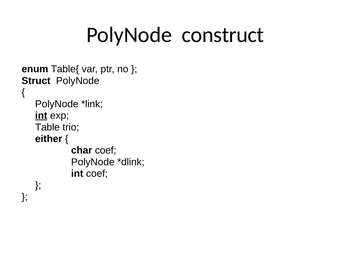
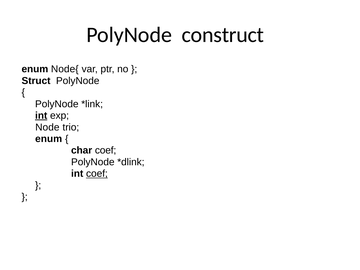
Table{: Table{ -> Node{
Table: Table -> Node
either at (49, 139): either -> enum
coef at (97, 174) underline: none -> present
